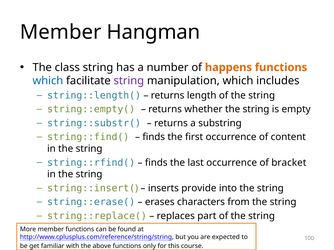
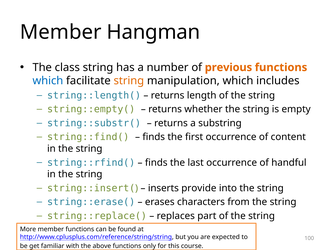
happens: happens -> previous
string at (129, 81) colour: purple -> orange
bracket: bracket -> handful
